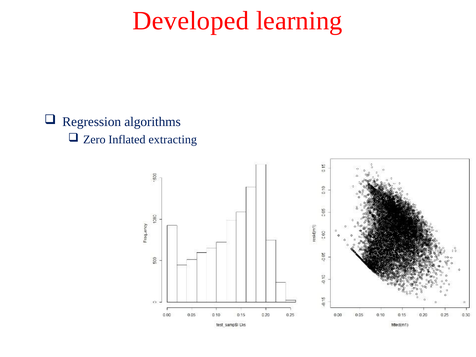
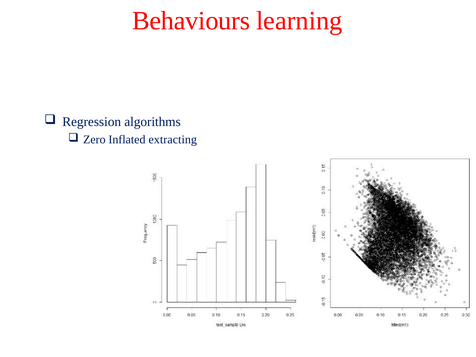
Developed: Developed -> Behaviours
